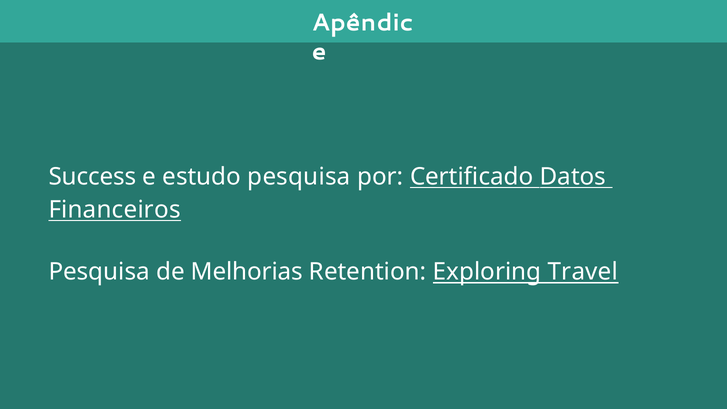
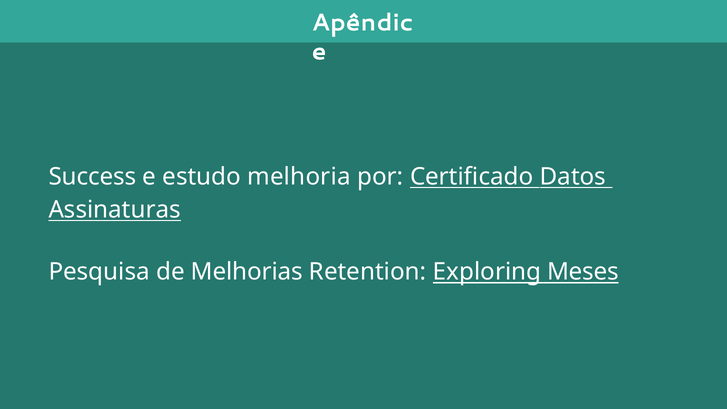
estudo pesquisa: pesquisa -> melhoria
Financeiros: Financeiros -> Assinaturas
Travel: Travel -> Meses
